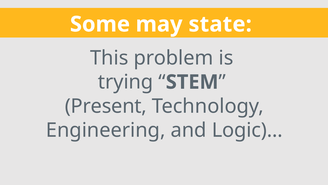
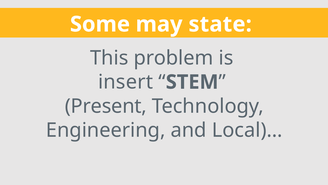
trying: trying -> insert
Logic)…: Logic)… -> Local)…
